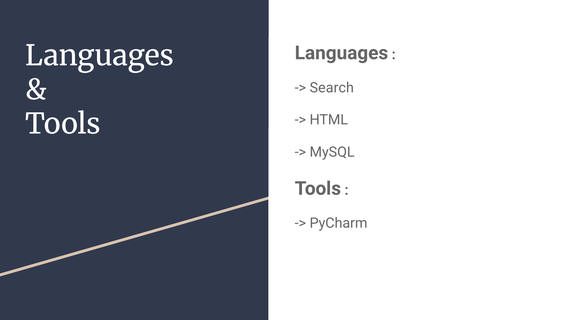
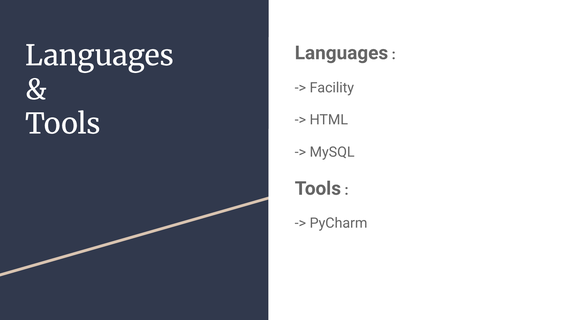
Search: Search -> Facility
